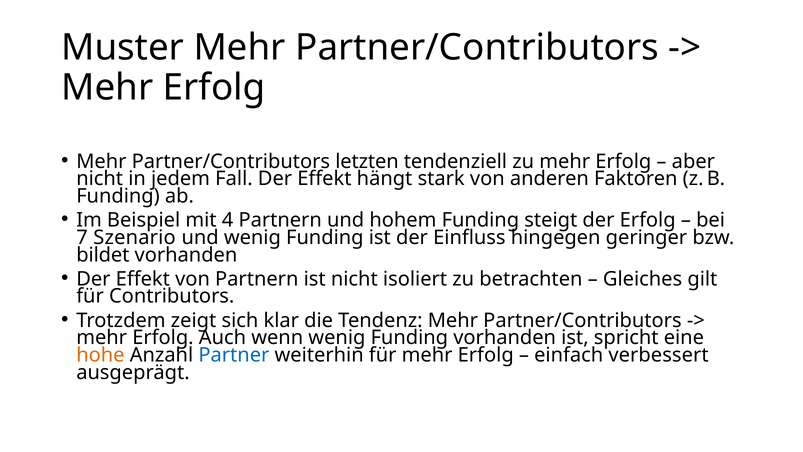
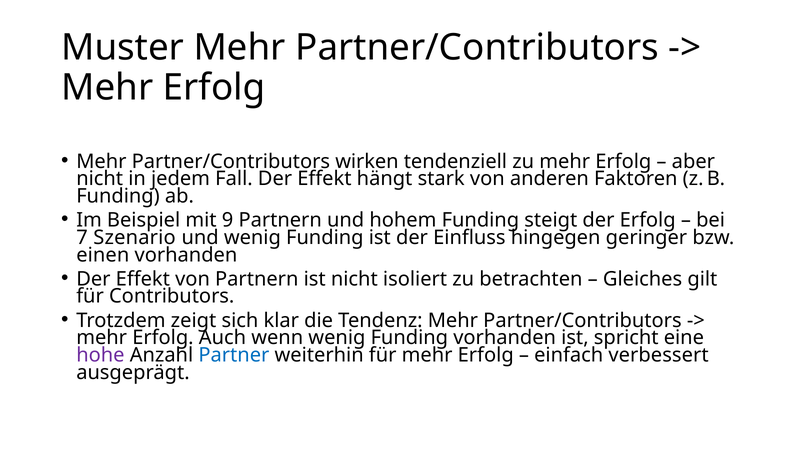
letzten: letzten -> wirken
4: 4 -> 9
bildet: bildet -> einen
hohe colour: orange -> purple
